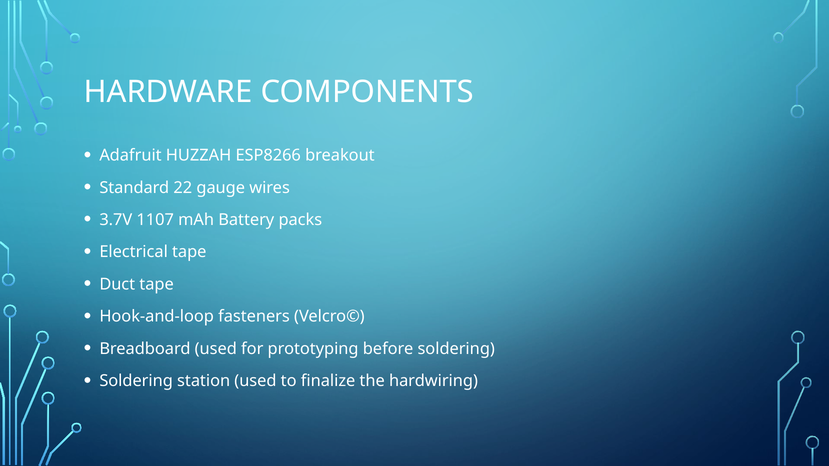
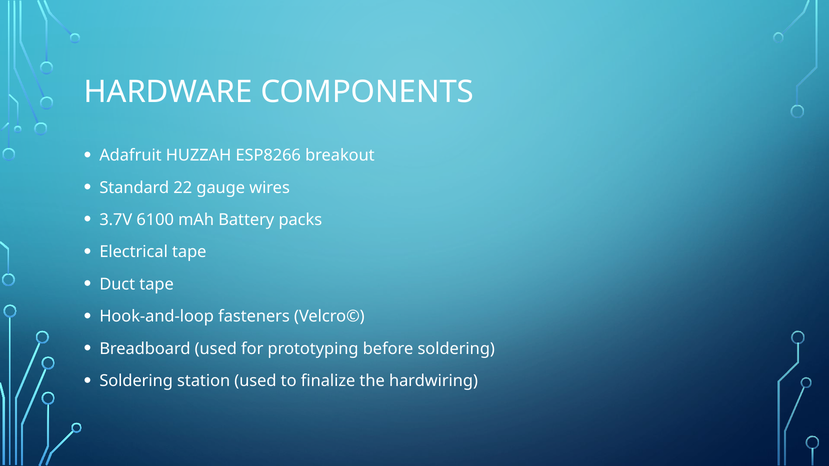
1107: 1107 -> 6100
